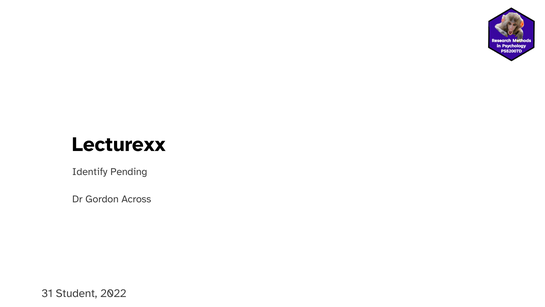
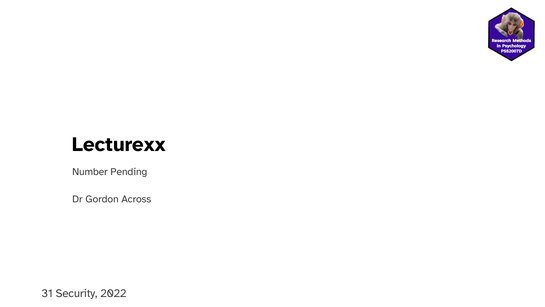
Identify: Identify -> Number
Student: Student -> Security
